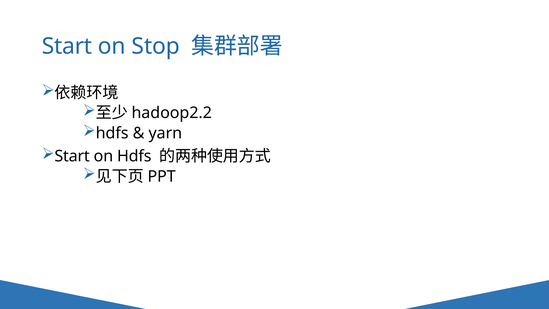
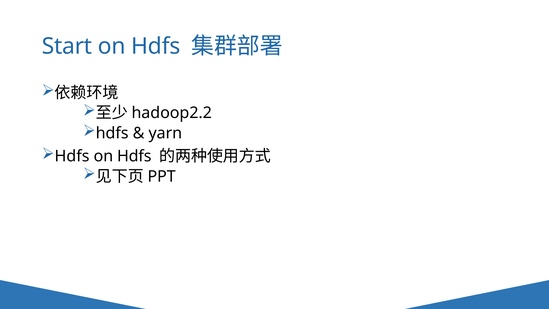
Stop at (156, 46): Stop -> Hdfs
Start at (72, 156): Start -> Hdfs
